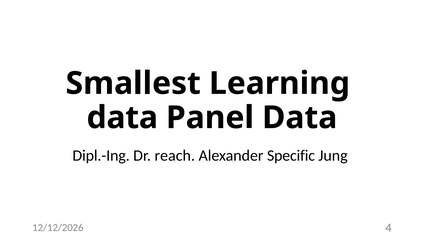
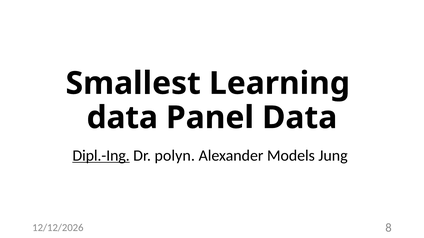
Dipl.-Ing underline: none -> present
reach: reach -> polyn
Specific: Specific -> Models
4: 4 -> 8
